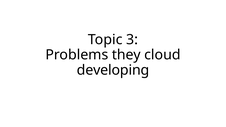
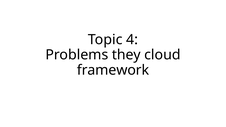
3: 3 -> 4
developing: developing -> framework
